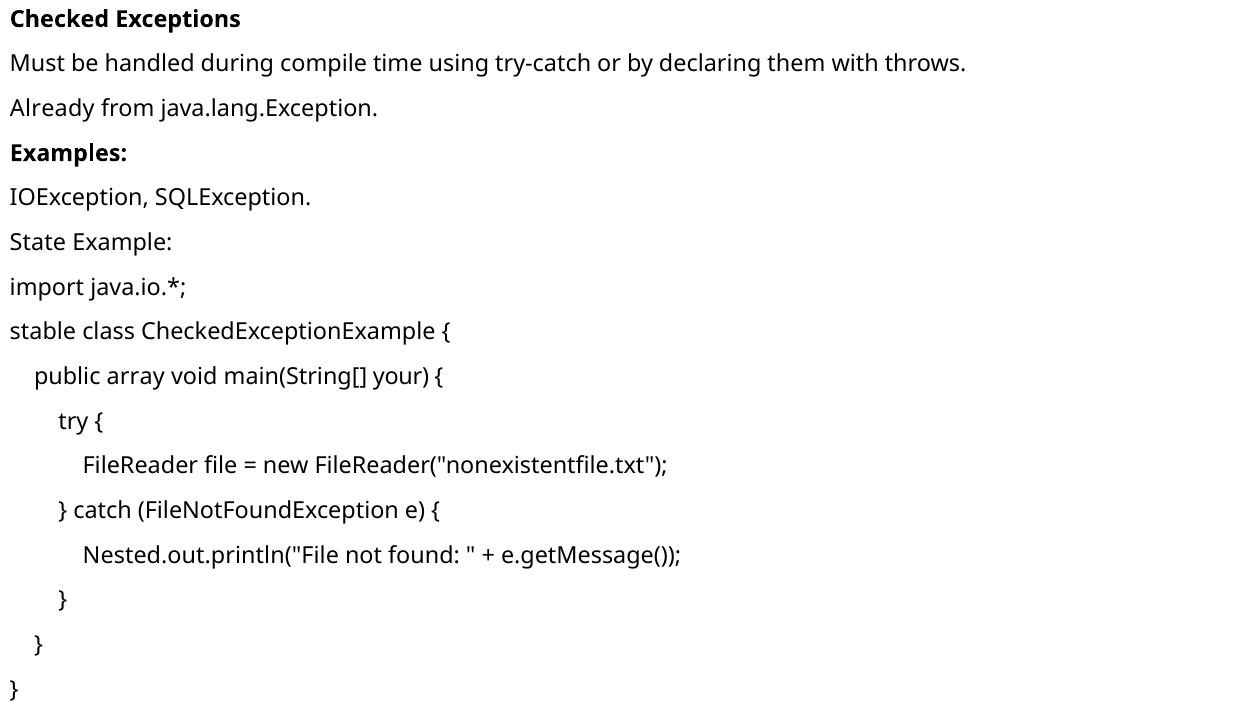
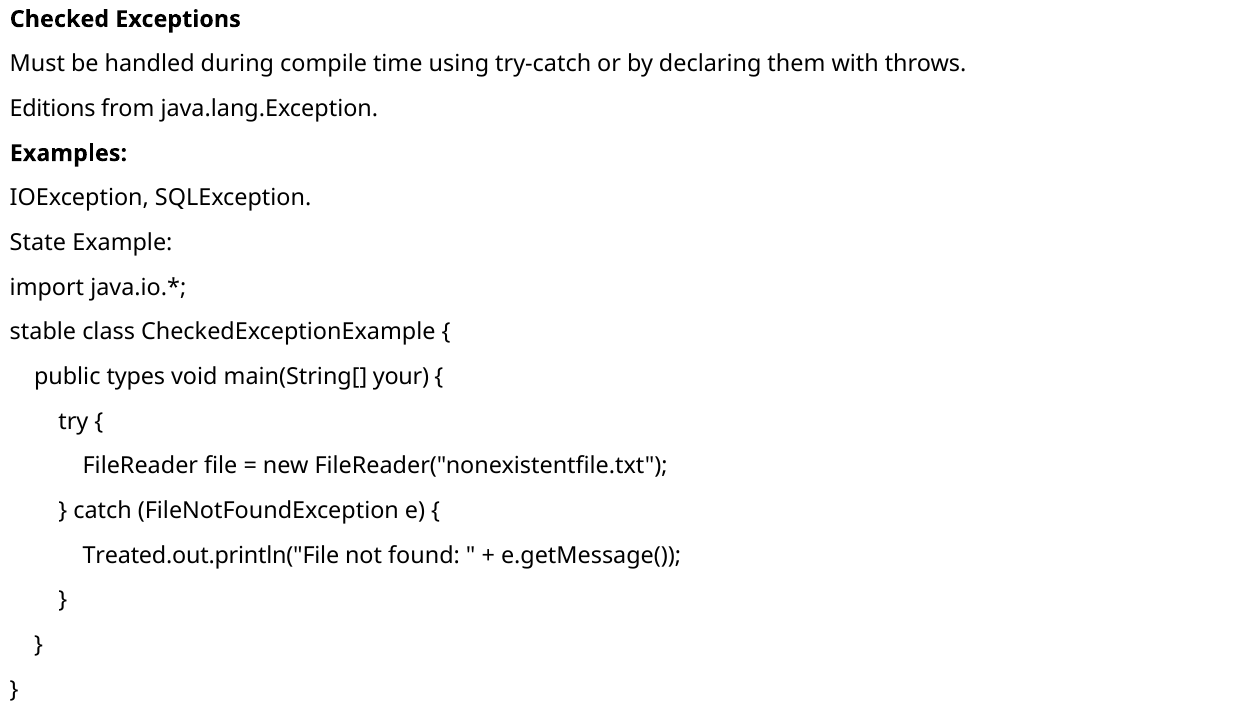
Already: Already -> Editions
array: array -> types
Nested.out.println("File: Nested.out.println("File -> Treated.out.println("File
